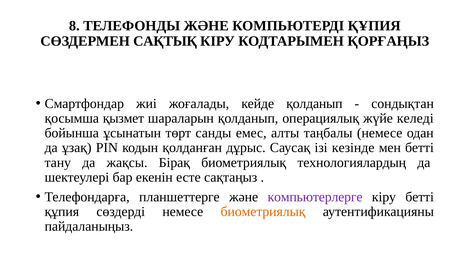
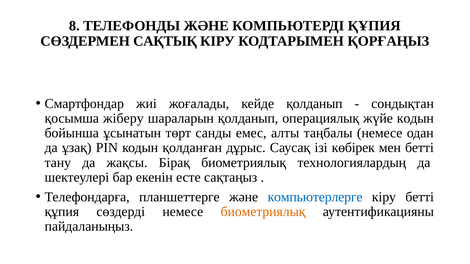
қызмет: қызмет -> жіберу
жүйе келеді: келеді -> кодын
кезінде: кезінде -> көбірек
компьютерлерге colour: purple -> blue
